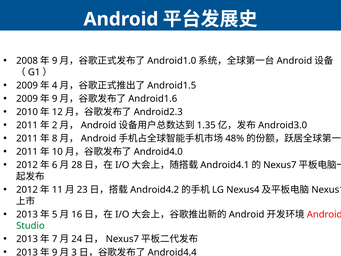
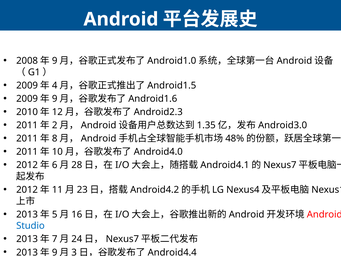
Studio colour: green -> blue
